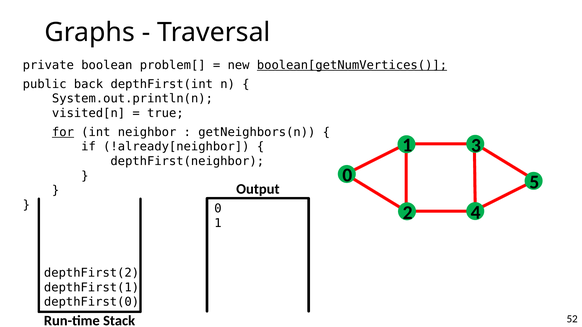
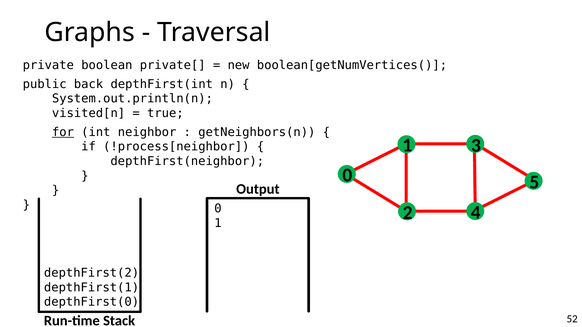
problem[: problem[ -> private[
boolean[getNumVertices( underline: present -> none
!already[neighbor: !already[neighbor -> !process[neighbor
